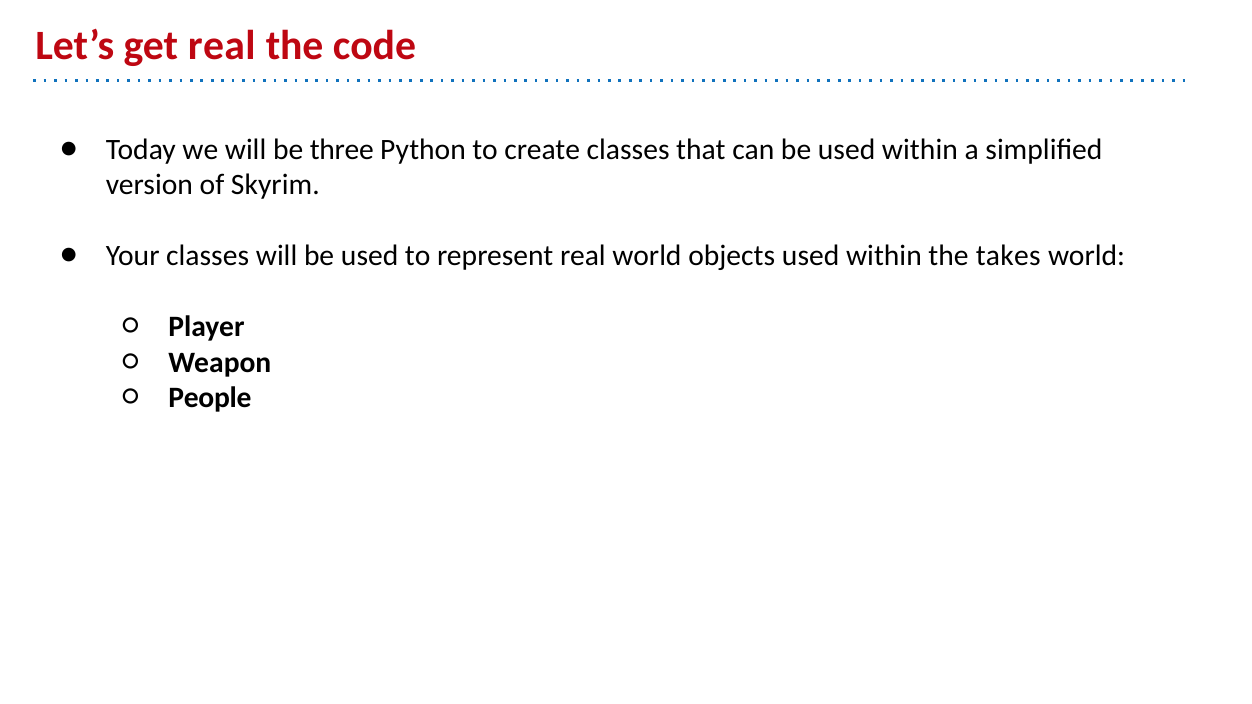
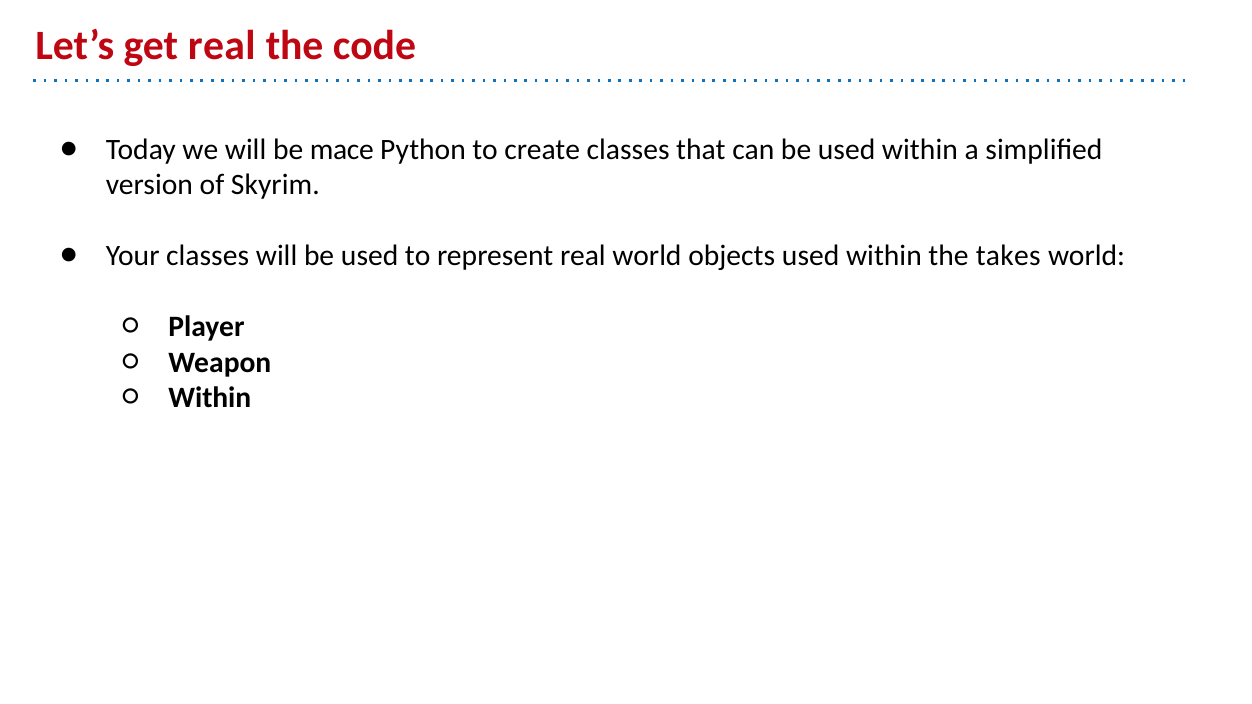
three: three -> mace
People at (210, 398): People -> Within
